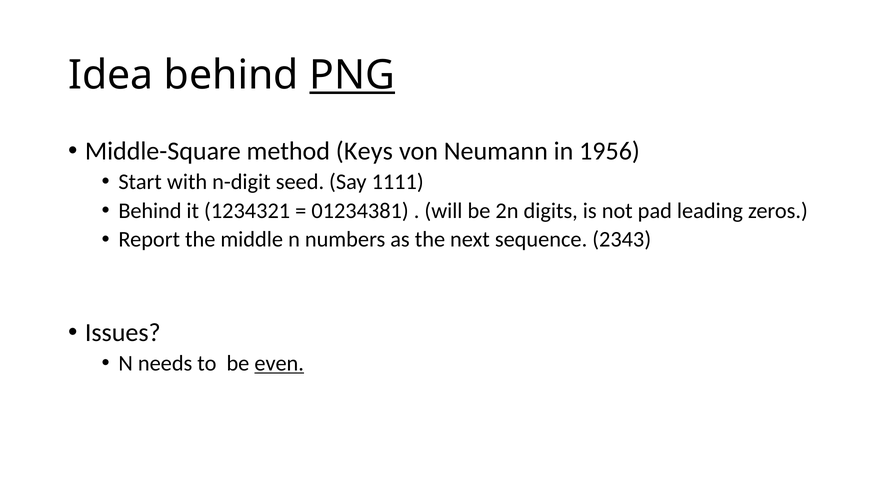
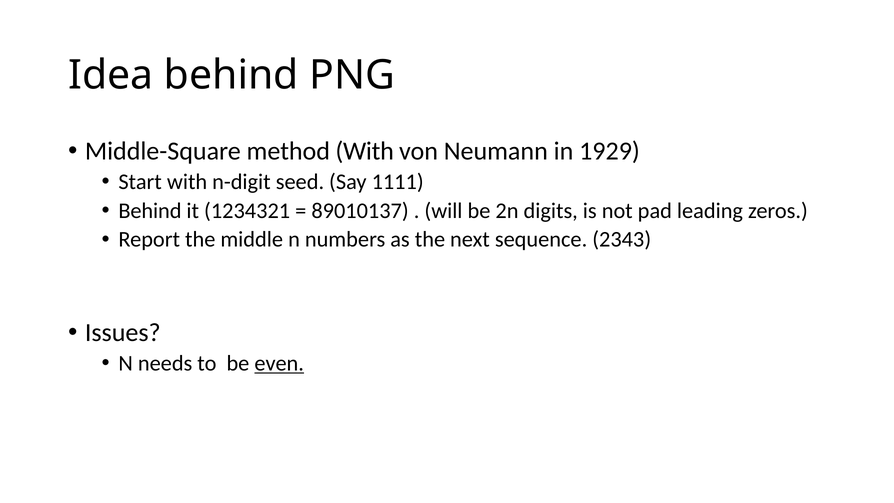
PNG underline: present -> none
method Keys: Keys -> With
1956: 1956 -> 1929
01234381: 01234381 -> 89010137
